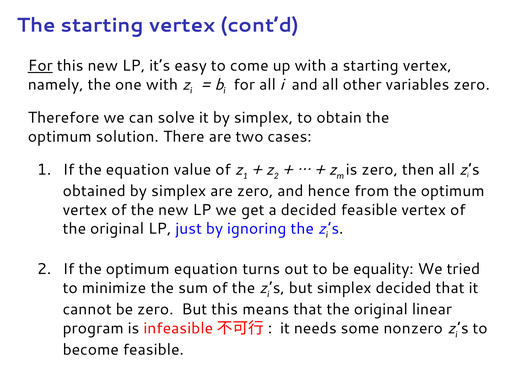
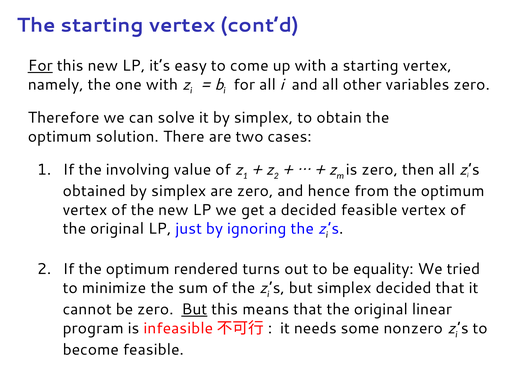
the equation: equation -> involving
optimum equation: equation -> rendered
But at (194, 309) underline: none -> present
